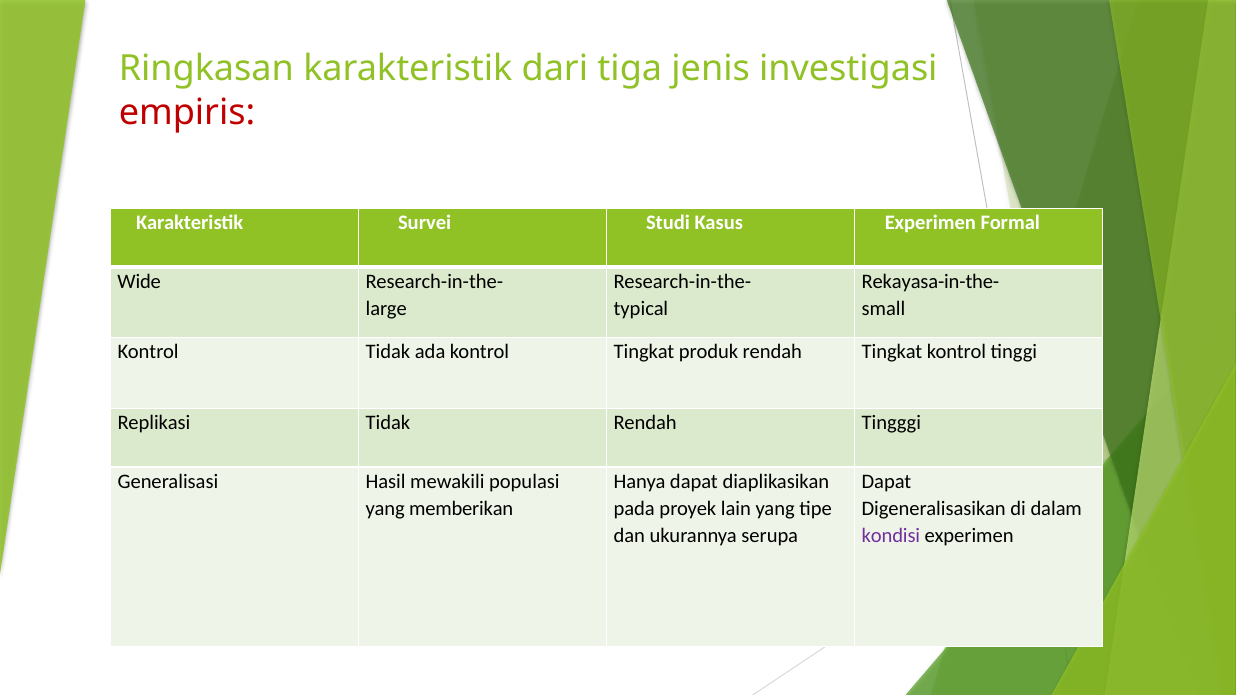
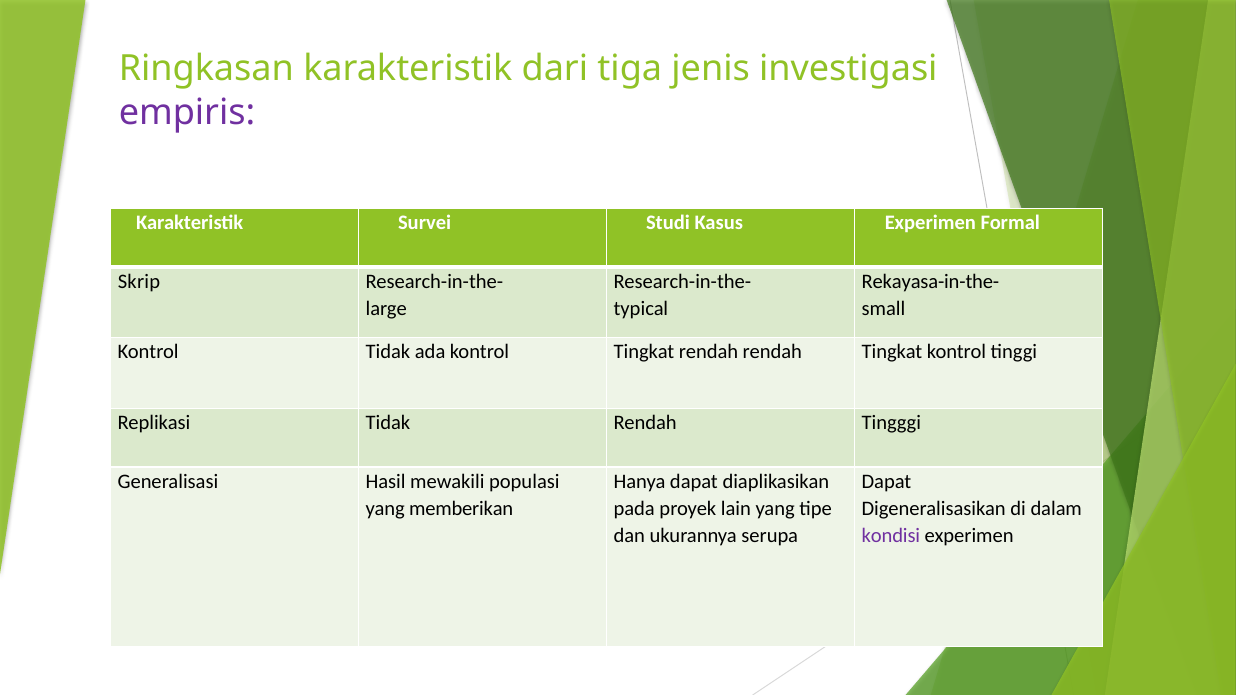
empiris colour: red -> purple
Wide: Wide -> Skrip
Tingkat produk: produk -> rendah
